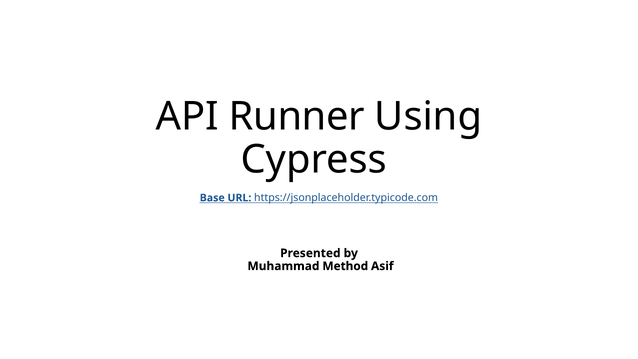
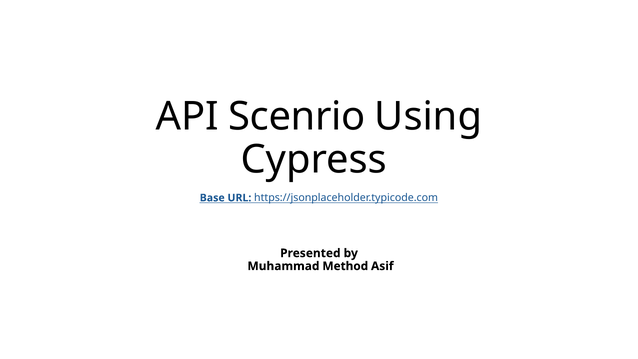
Runner: Runner -> Scenrio
